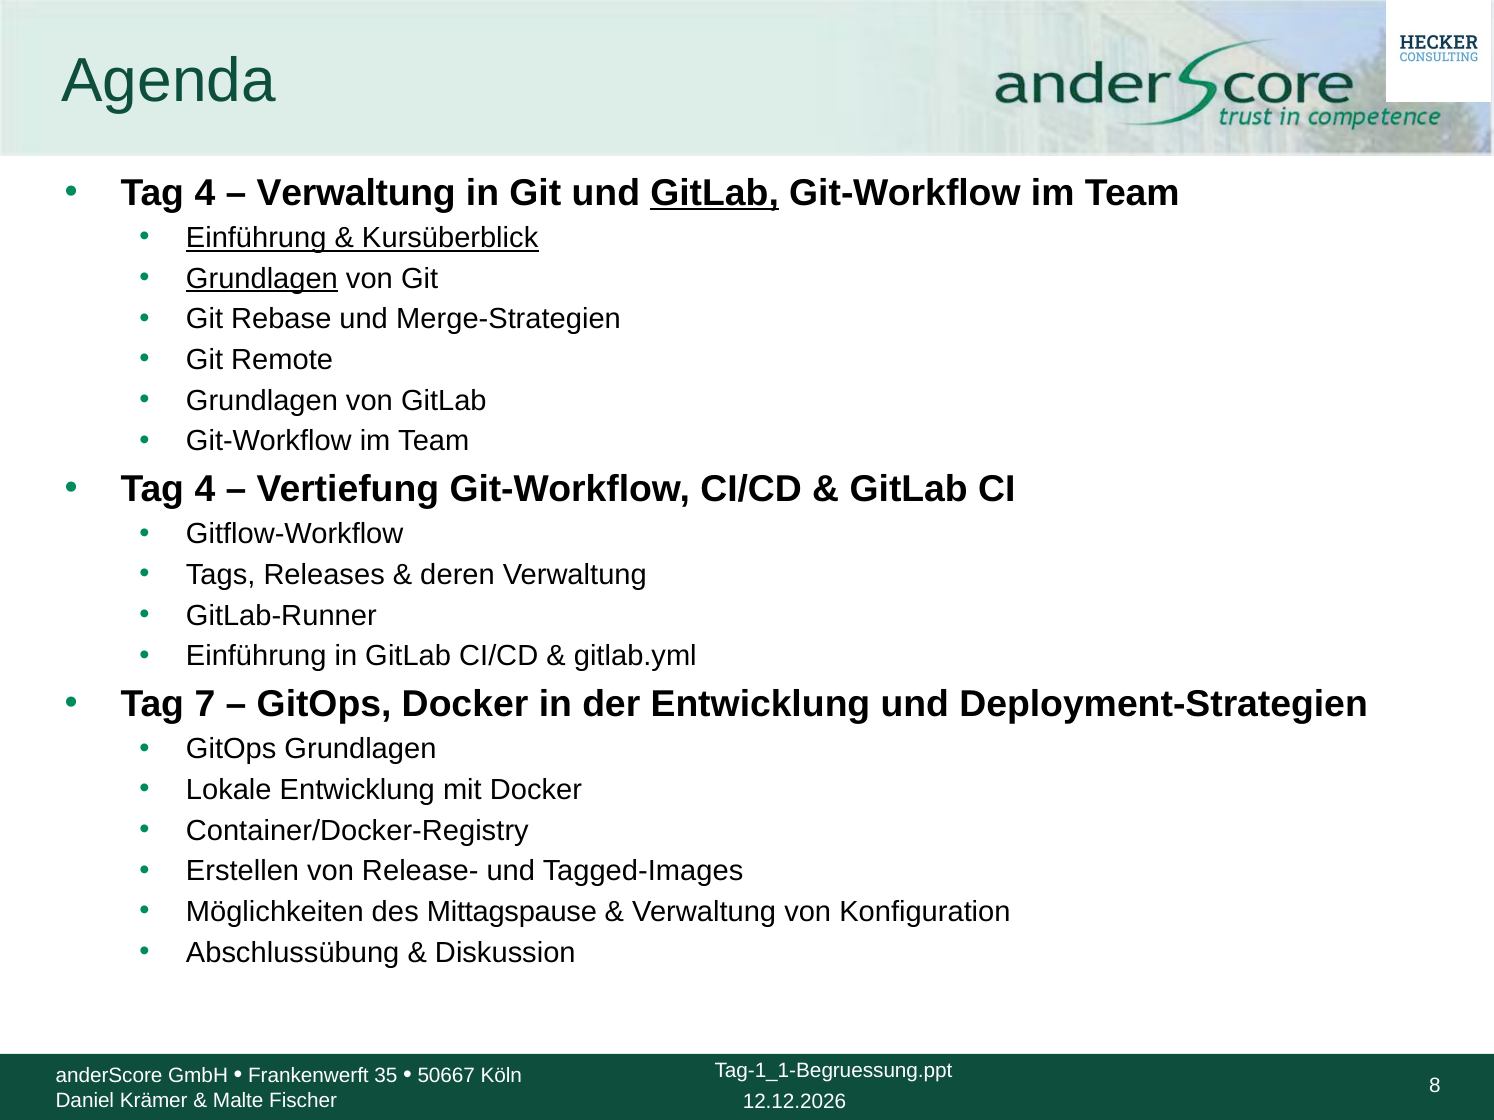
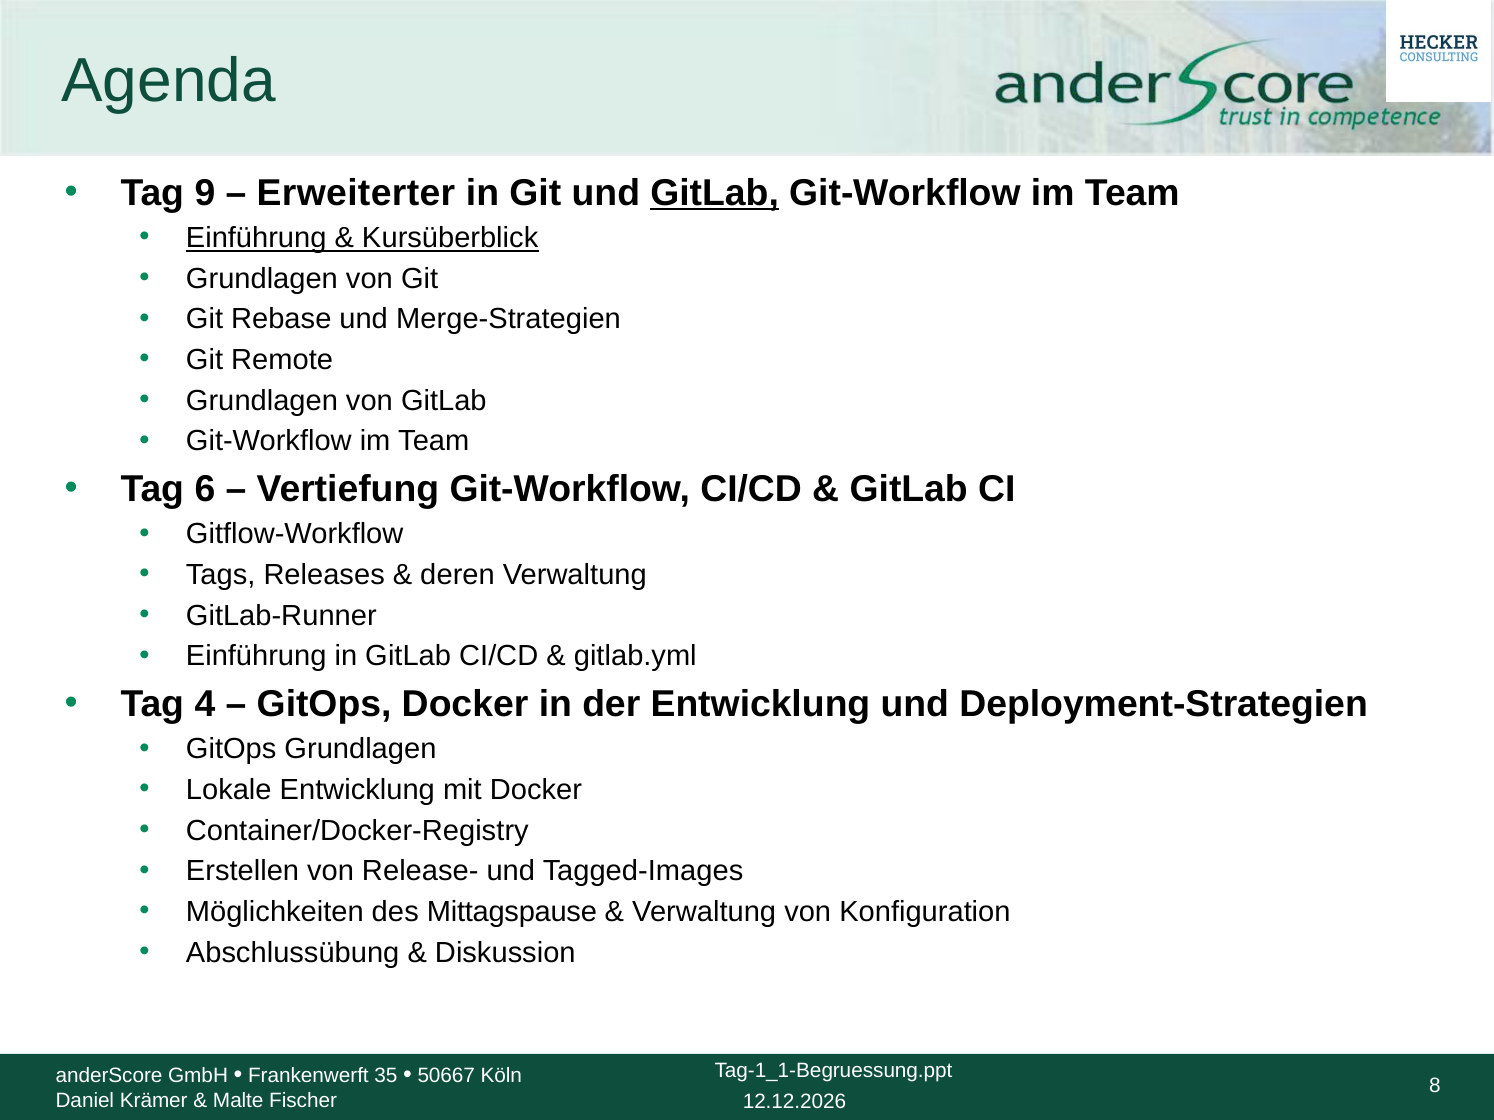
4 at (205, 193): 4 -> 9
Verwaltung at (356, 193): Verwaltung -> Erweiterter
Grundlagen at (262, 279) underline: present -> none
4 at (205, 489): 4 -> 6
7: 7 -> 4
